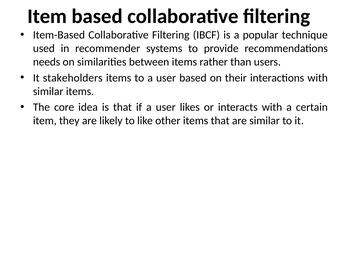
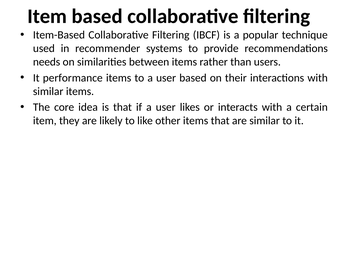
stakeholders: stakeholders -> performance
